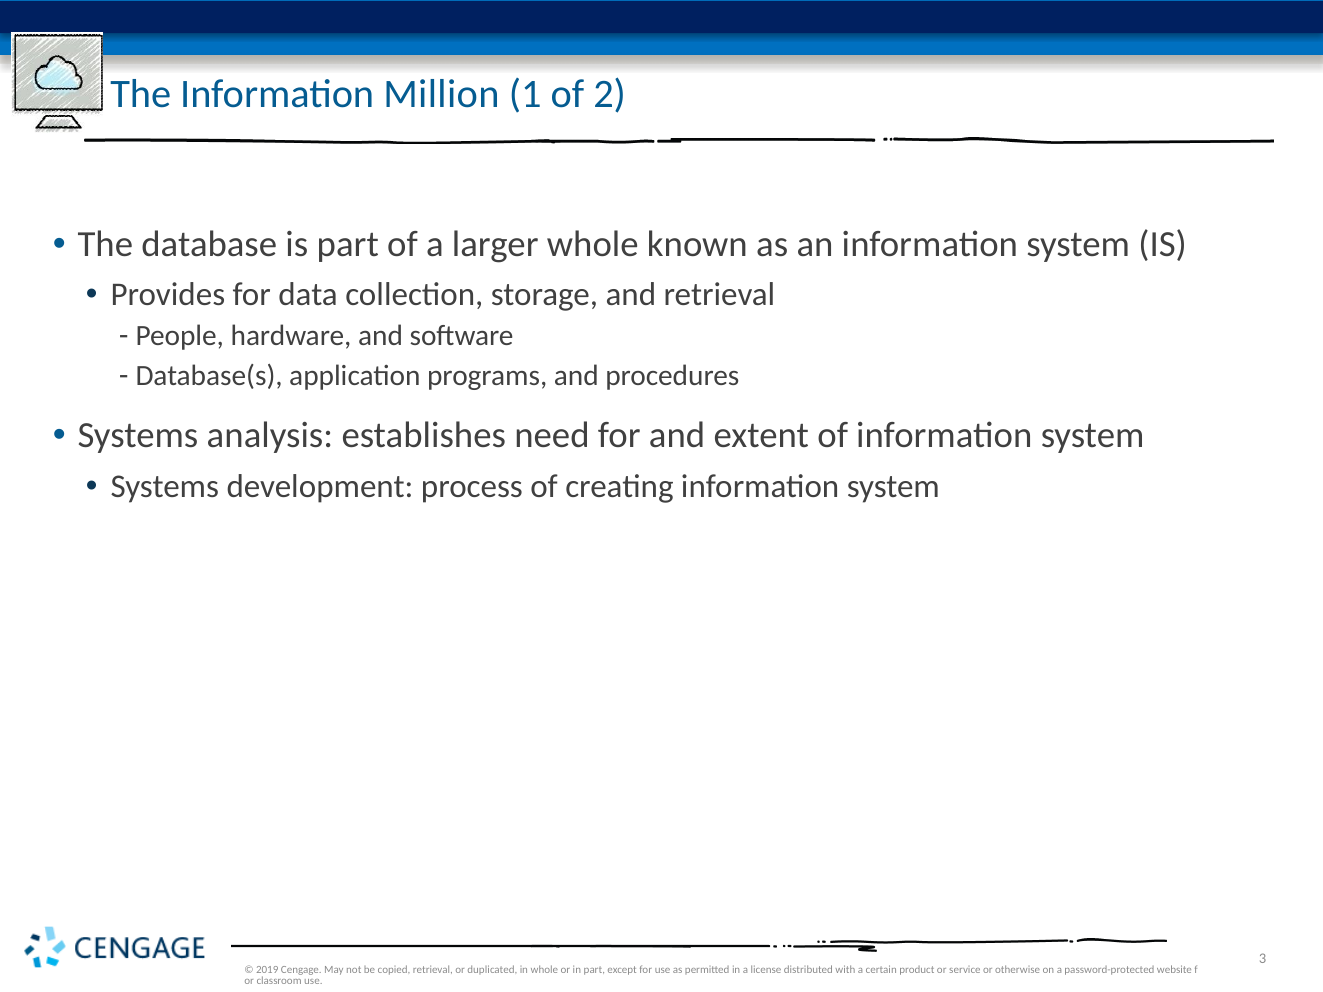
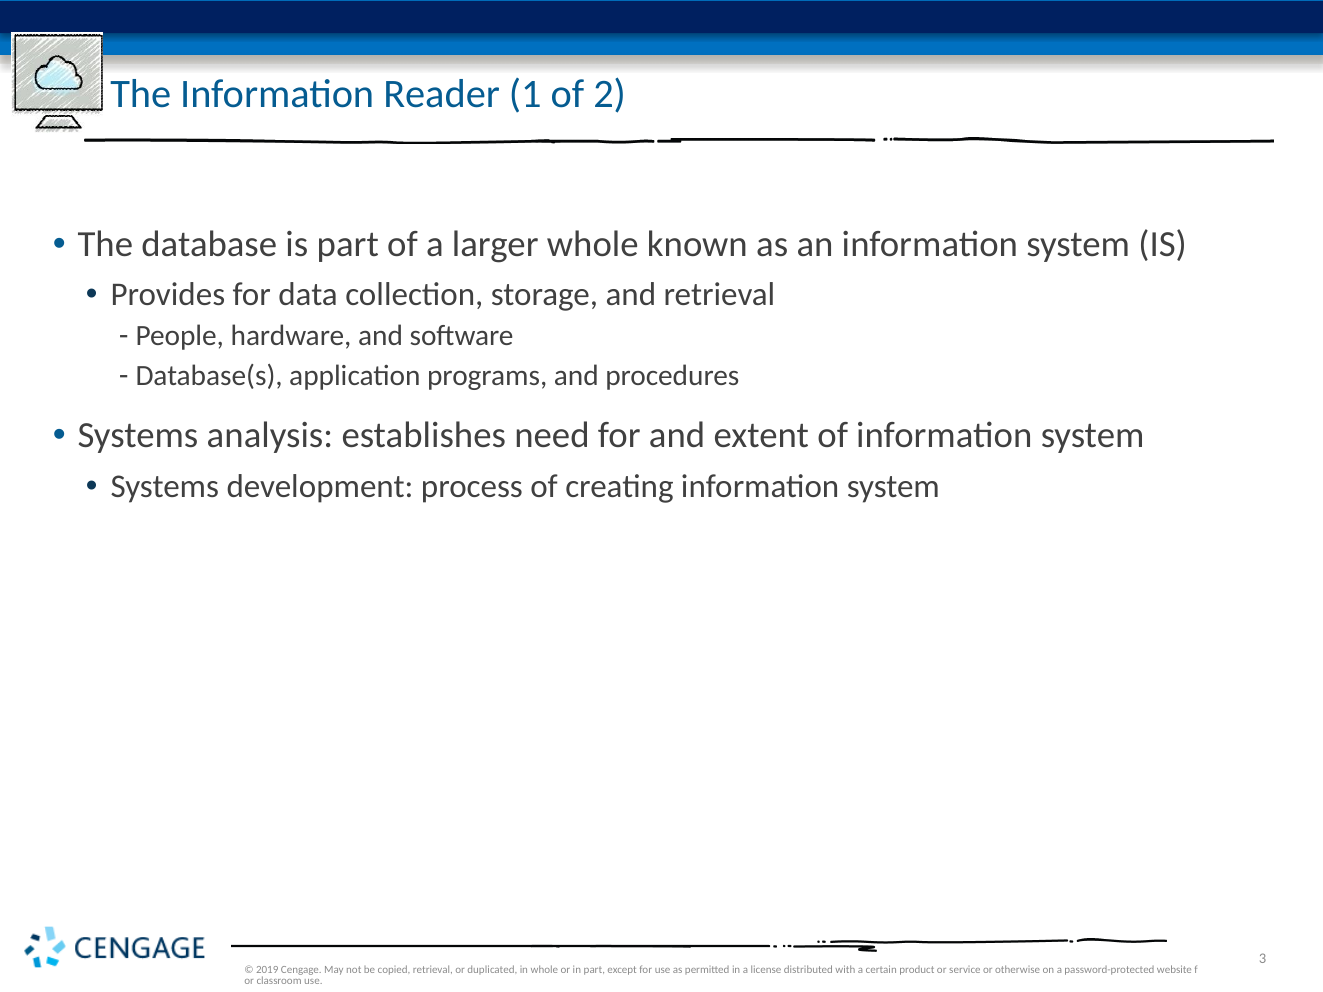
Million: Million -> Reader
